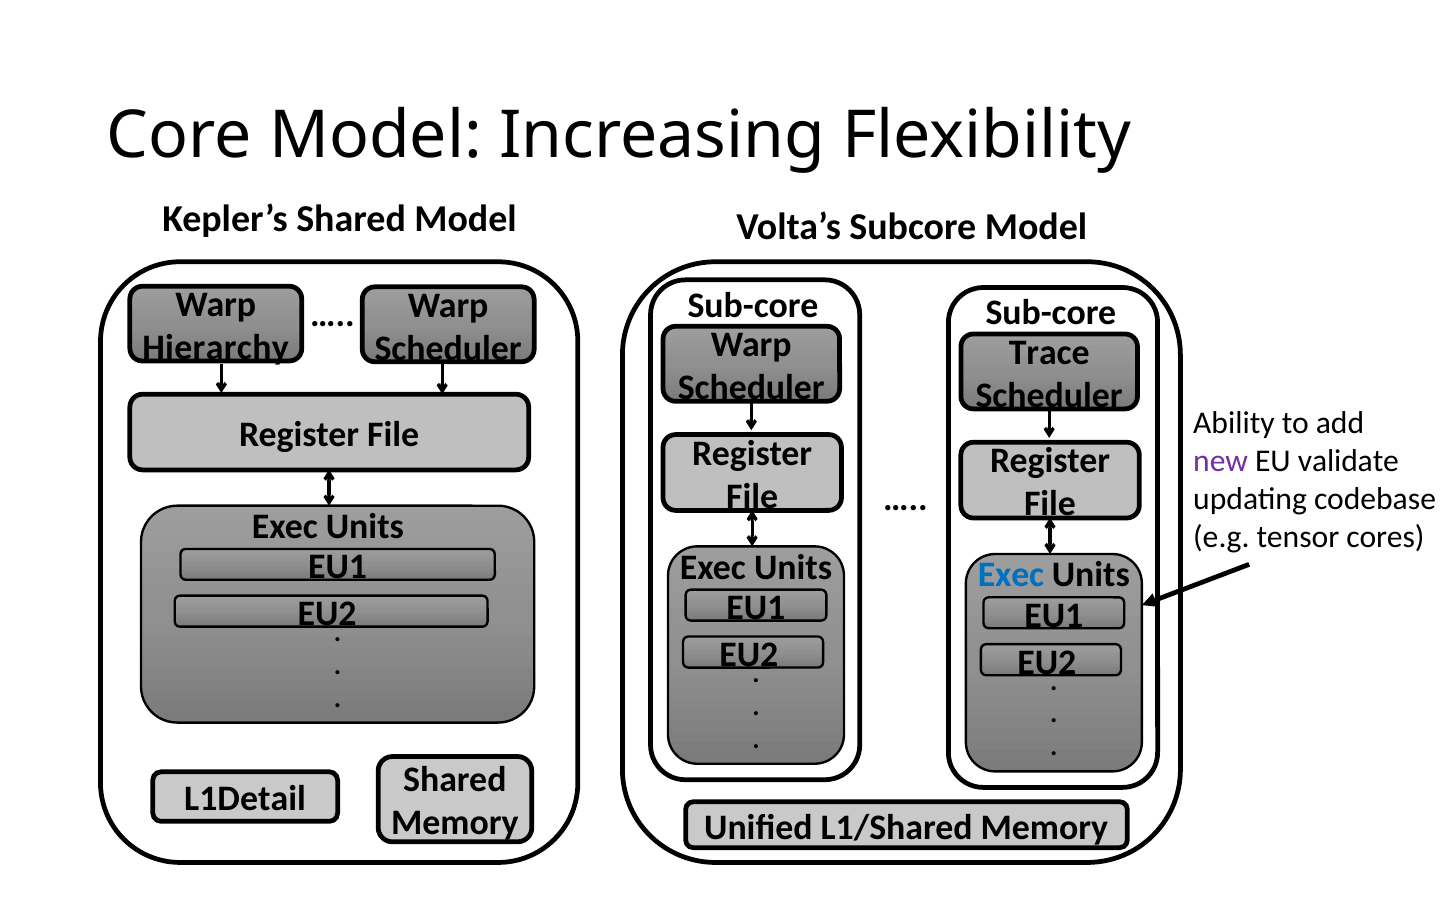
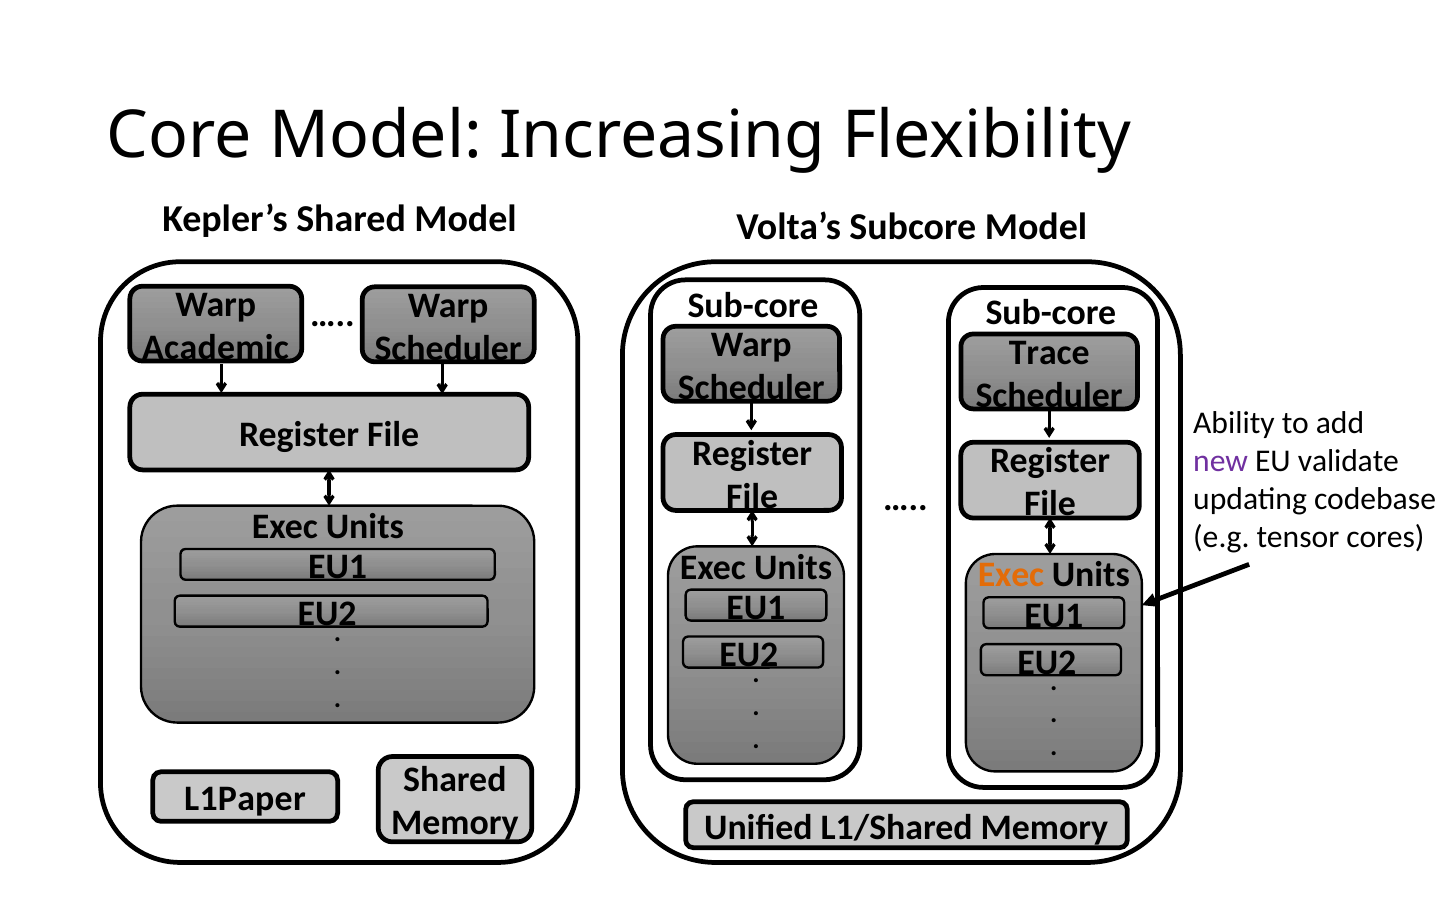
Hierarchy: Hierarchy -> Academic
Exec at (1011, 575) colour: blue -> orange
L1Detail: L1Detail -> L1Paper
